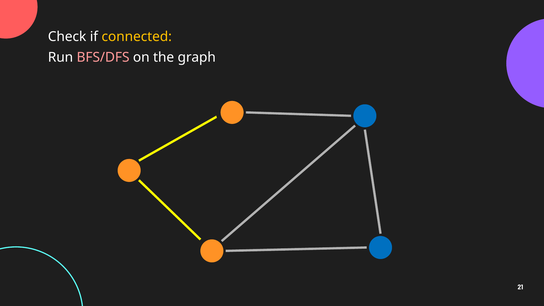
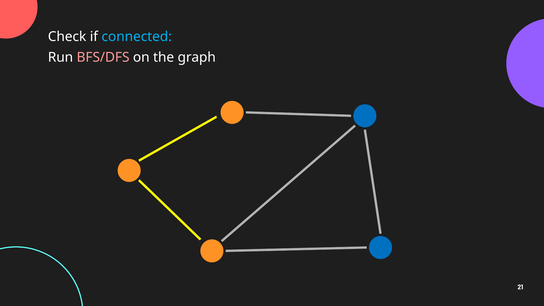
connected colour: yellow -> light blue
